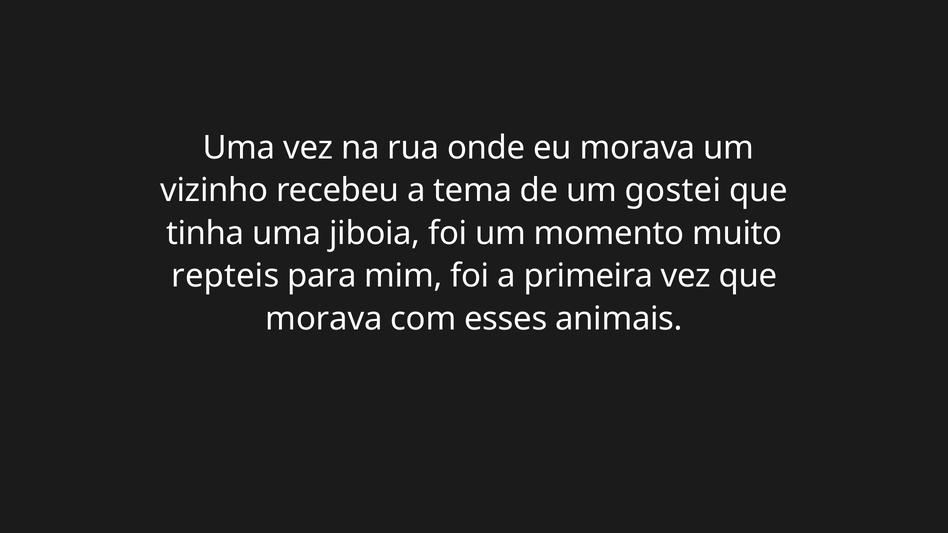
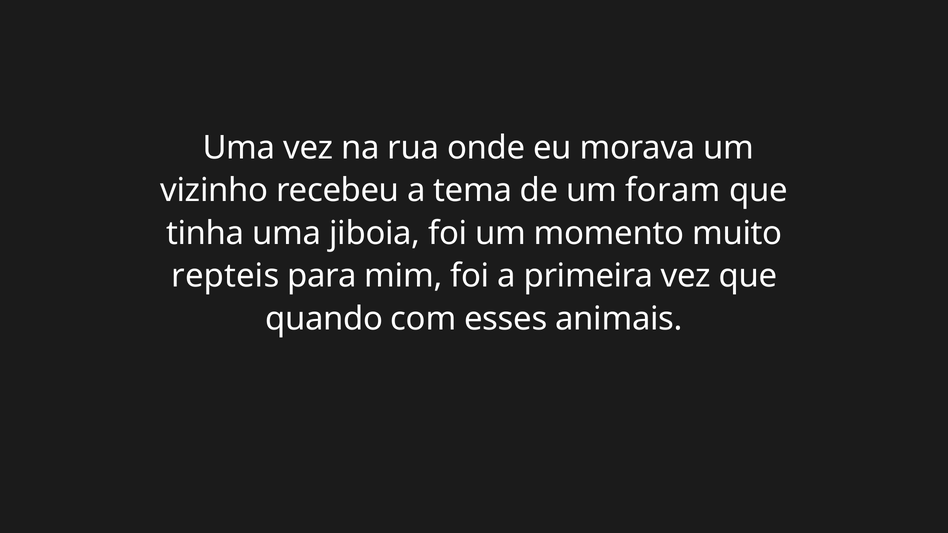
gostei: gostei -> foram
morava at (324, 319): morava -> quando
